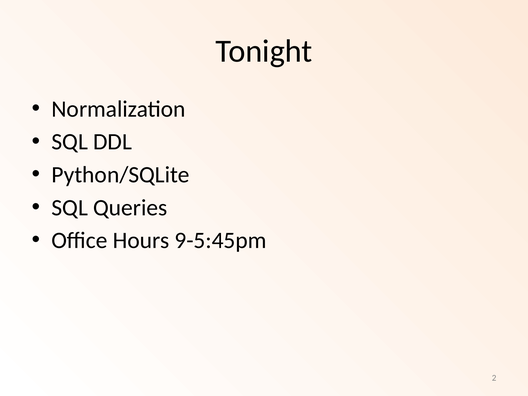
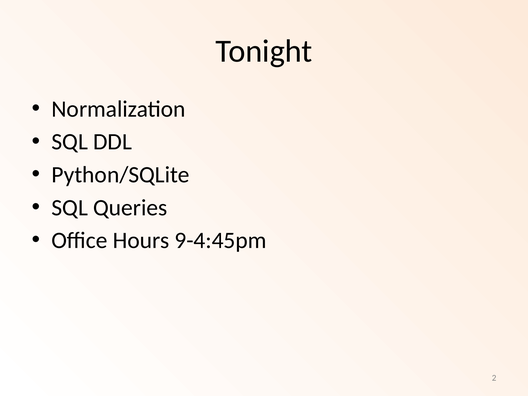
9-5:45pm: 9-5:45pm -> 9-4:45pm
